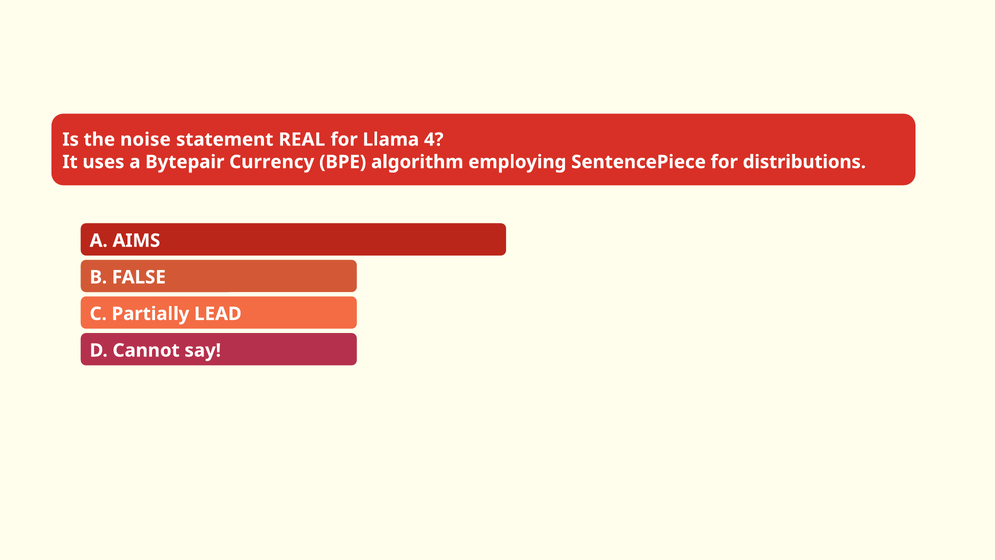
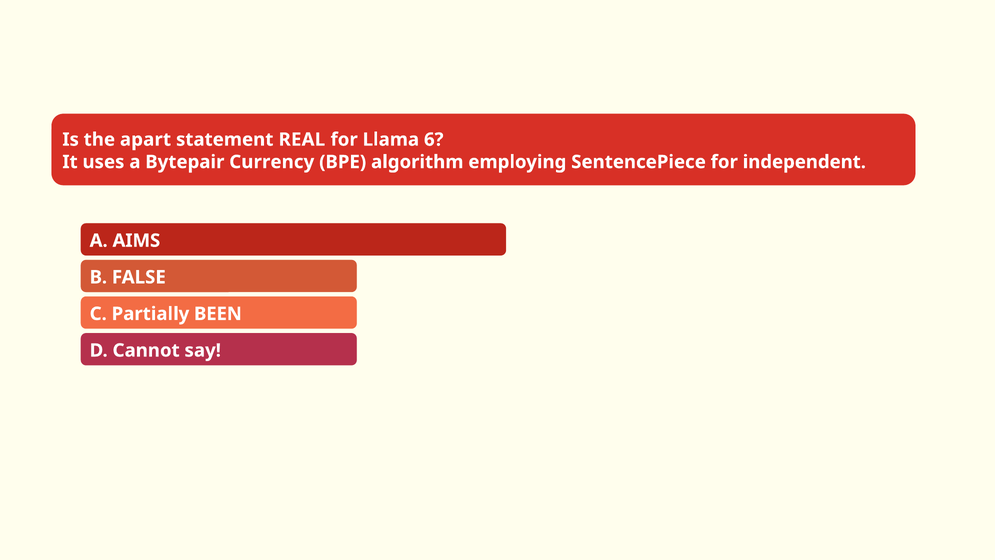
noise: noise -> apart
4: 4 -> 6
distributions: distributions -> independent
LEAD: LEAD -> BEEN
